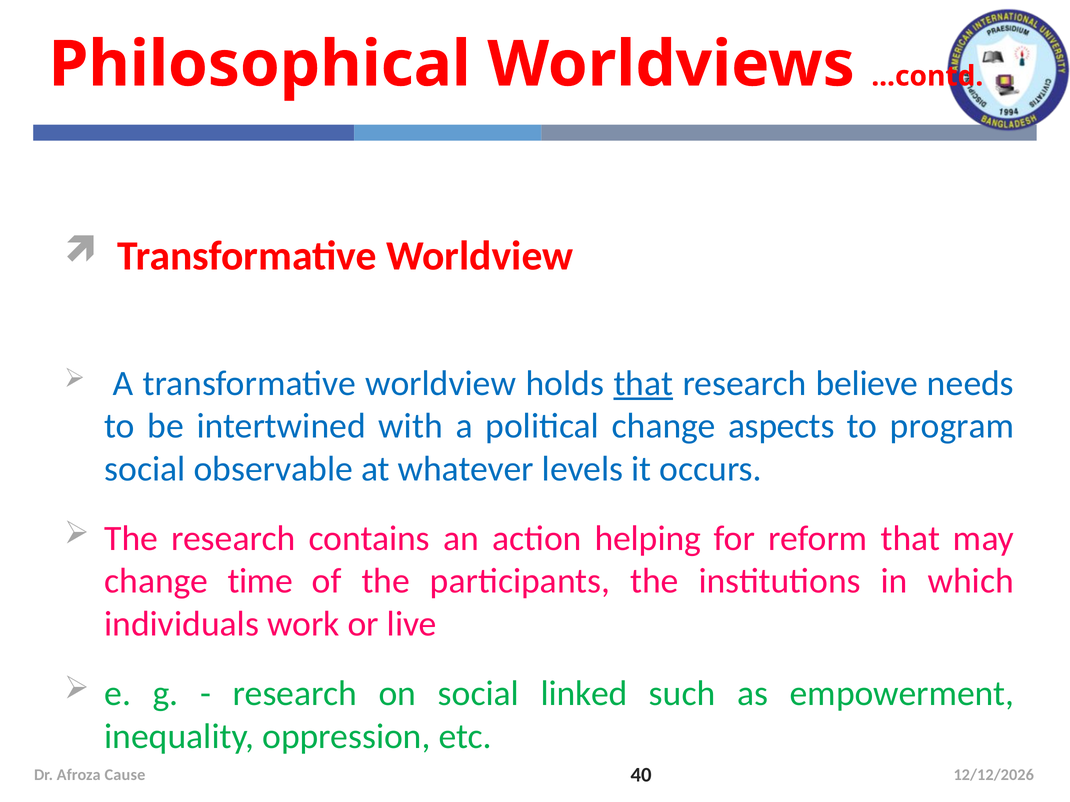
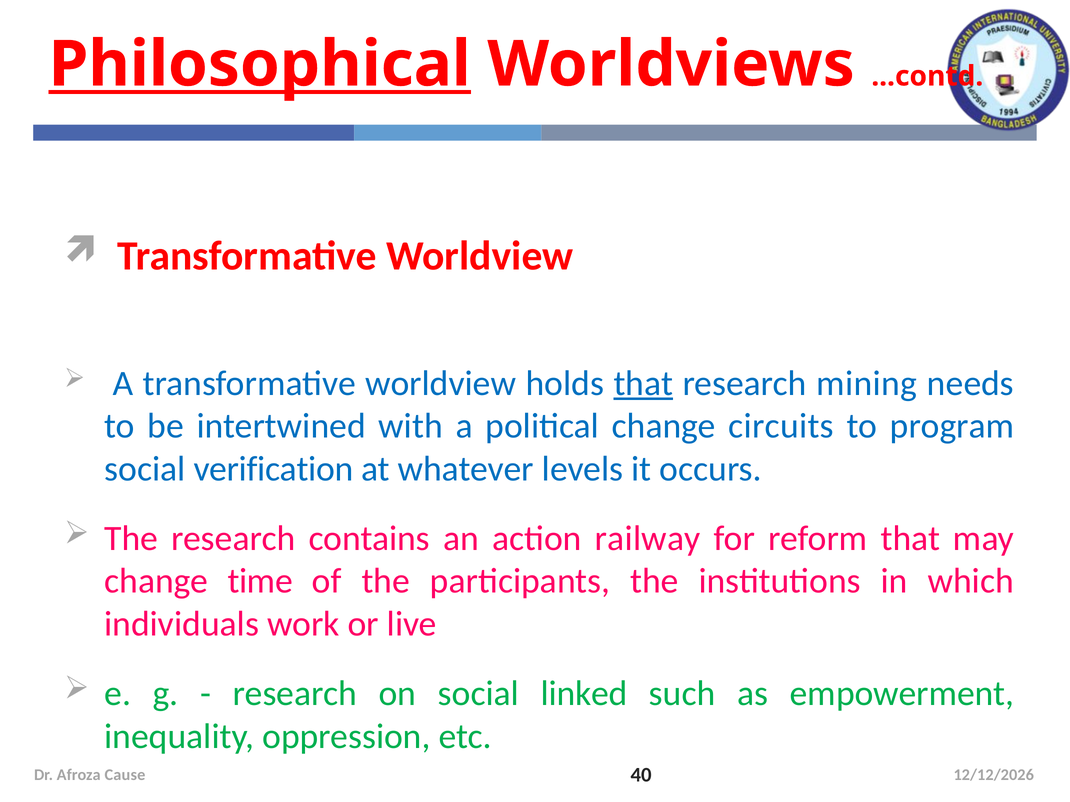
Philosophical underline: none -> present
believe: believe -> mining
aspects: aspects -> circuits
observable: observable -> verification
helping: helping -> railway
